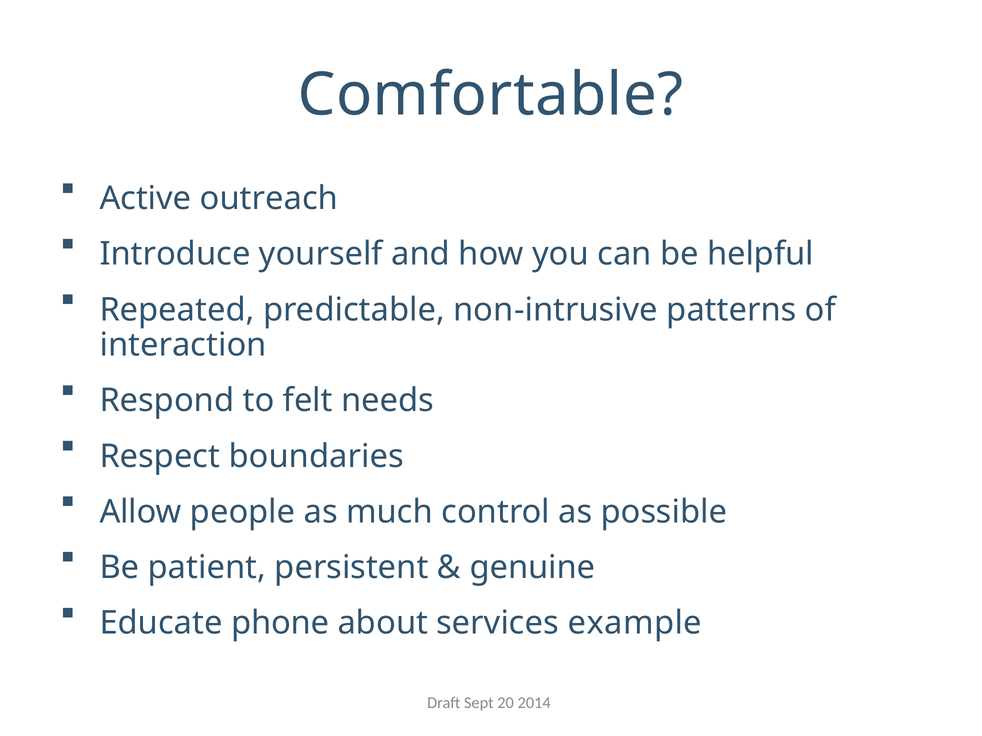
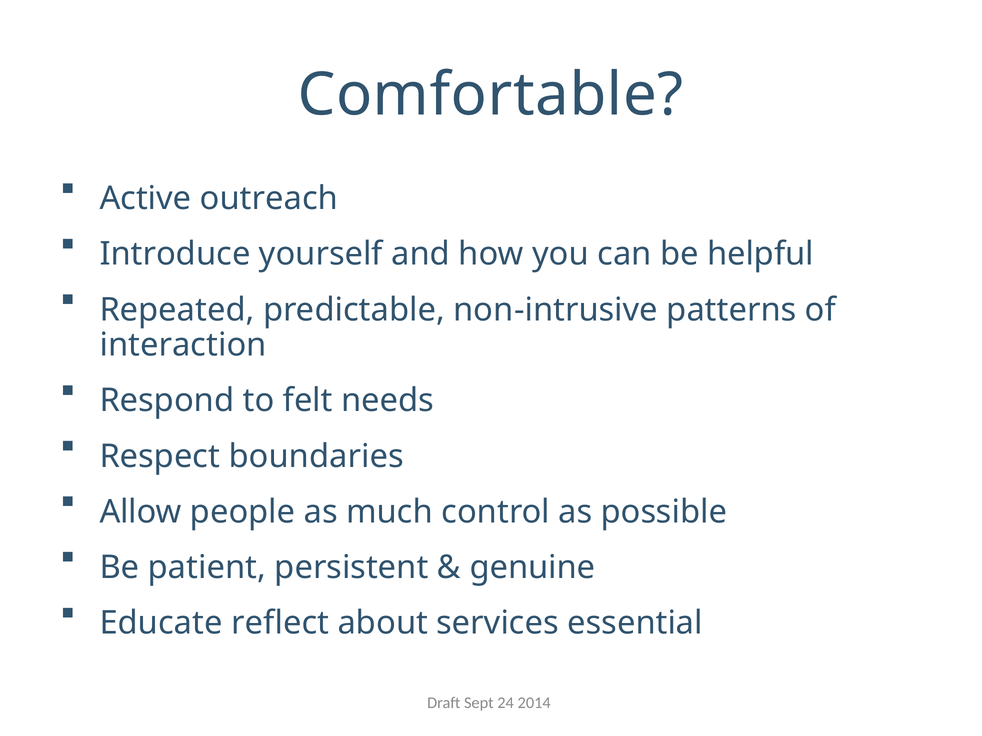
phone: phone -> reflect
example: example -> essential
20: 20 -> 24
